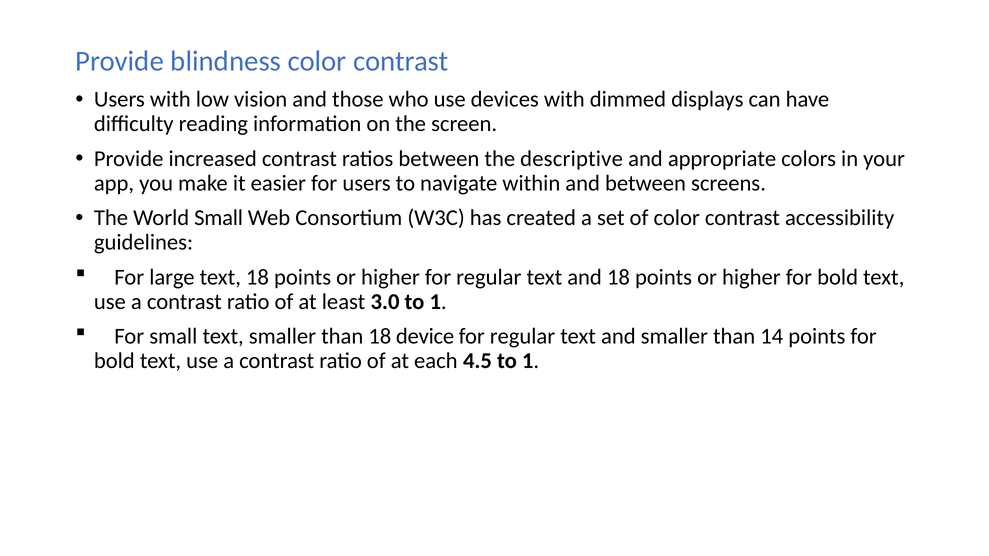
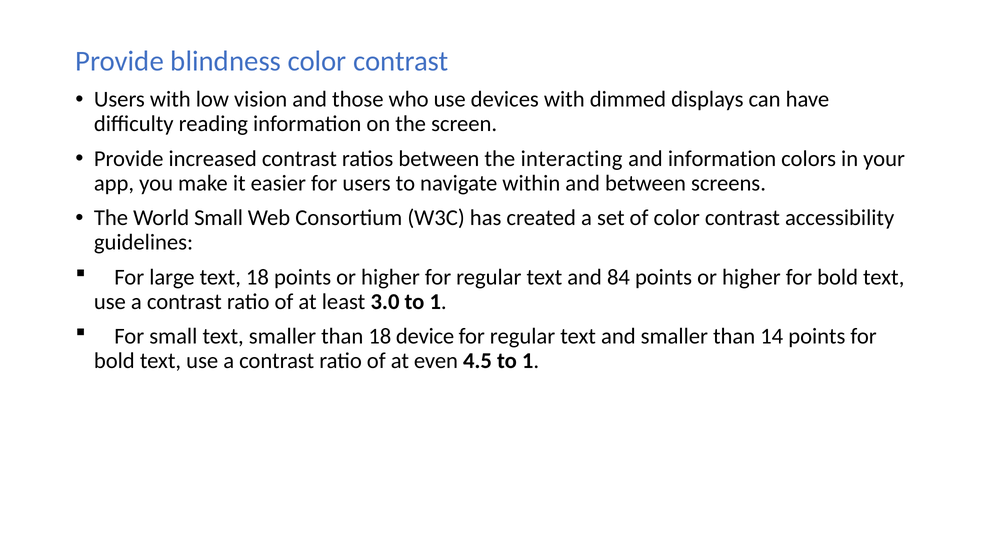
descriptive: descriptive -> interacting
and appropriate: appropriate -> information
and 18: 18 -> 84
each: each -> even
